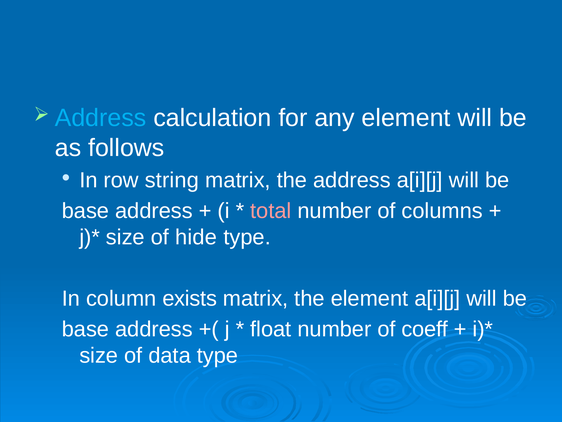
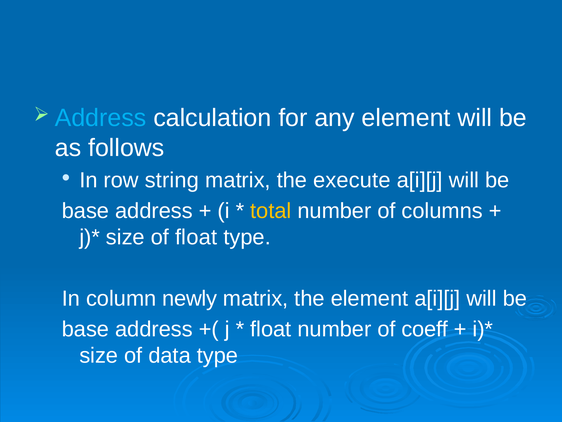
the address: address -> execute
total colour: pink -> yellow
of hide: hide -> float
exists: exists -> newly
